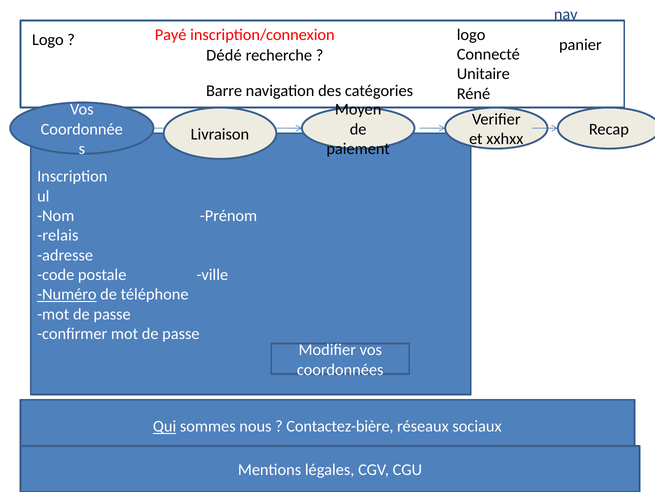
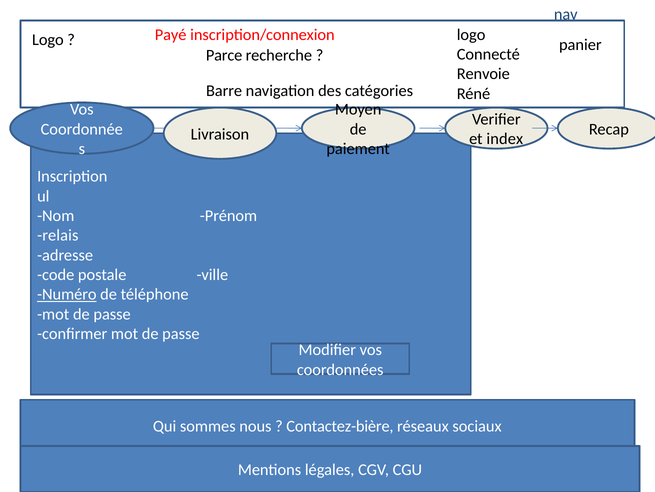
Dédé: Dédé -> Parce
Unitaire: Unitaire -> Renvoie
xxhxx: xxhxx -> index
Qui underline: present -> none
